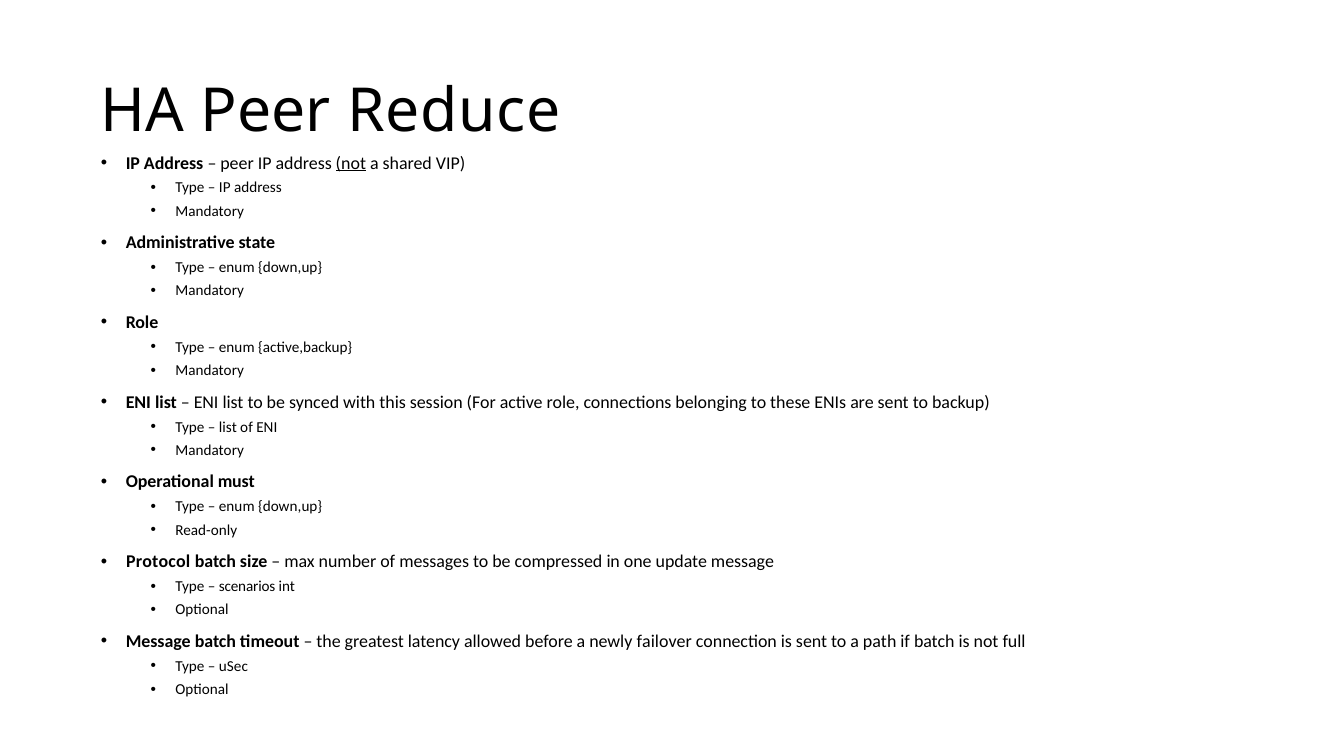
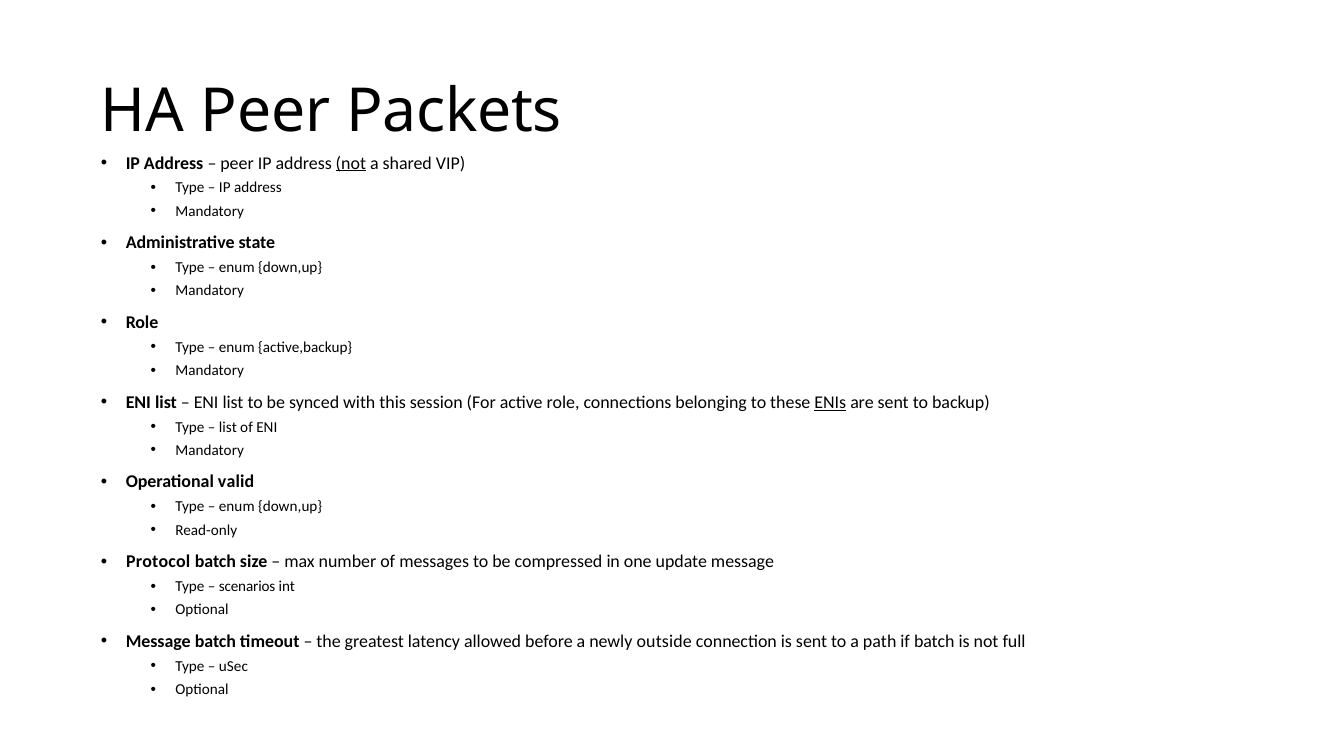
Reduce: Reduce -> Packets
ENIs underline: none -> present
must: must -> valid
failover: failover -> outside
